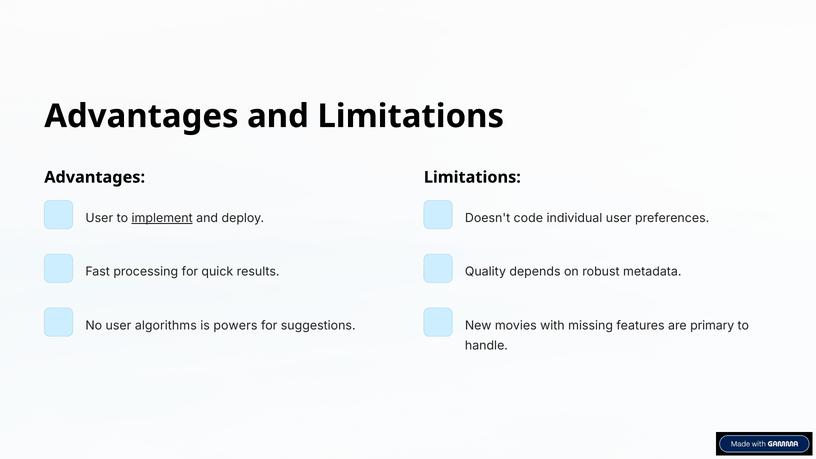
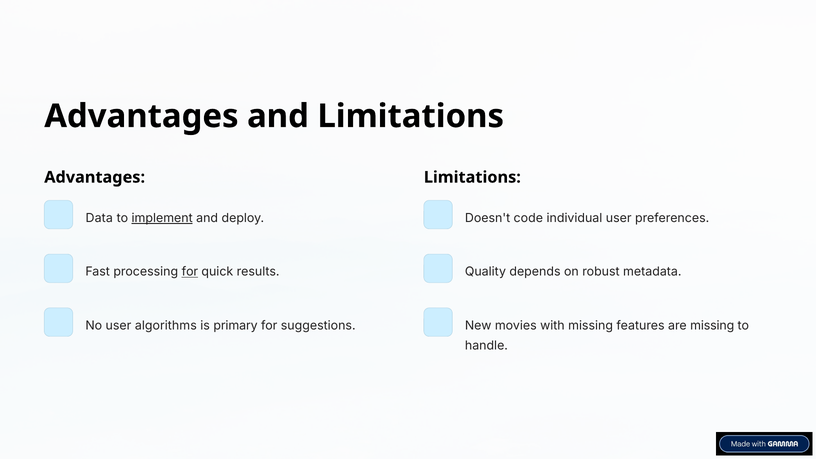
User at (99, 218): User -> Data
for at (190, 272) underline: none -> present
powers: powers -> primary
are primary: primary -> missing
